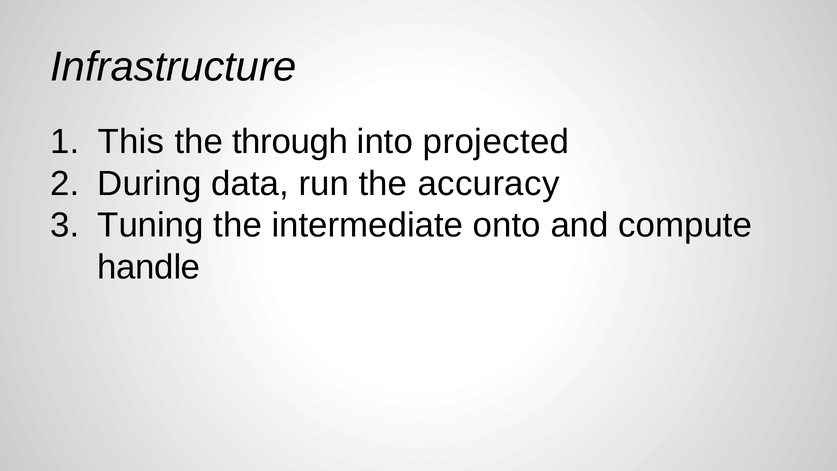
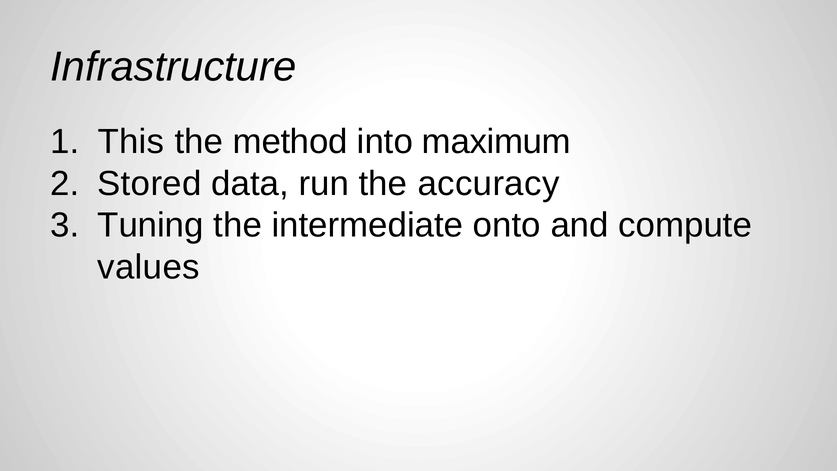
through: through -> method
projected: projected -> maximum
During: During -> Stored
handle: handle -> values
